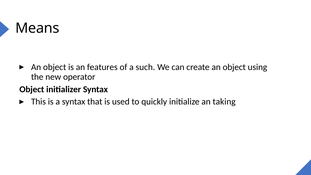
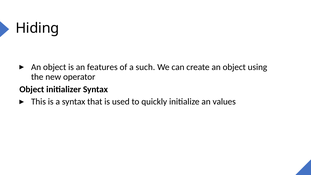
Means: Means -> Hiding
taking: taking -> values
